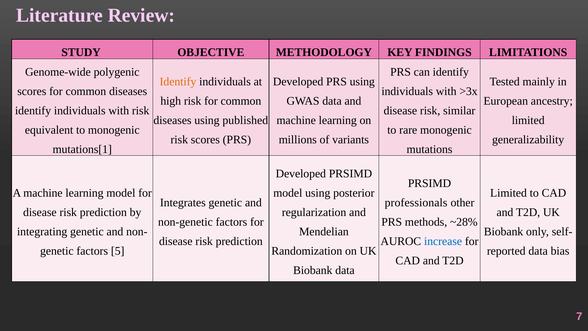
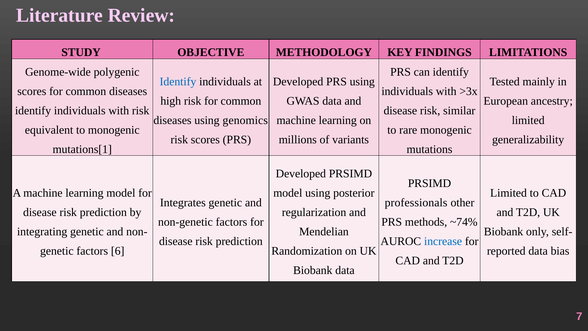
Identify at (178, 82) colour: orange -> blue
published: published -> genomics
~28%: ~28% -> ~74%
5: 5 -> 6
